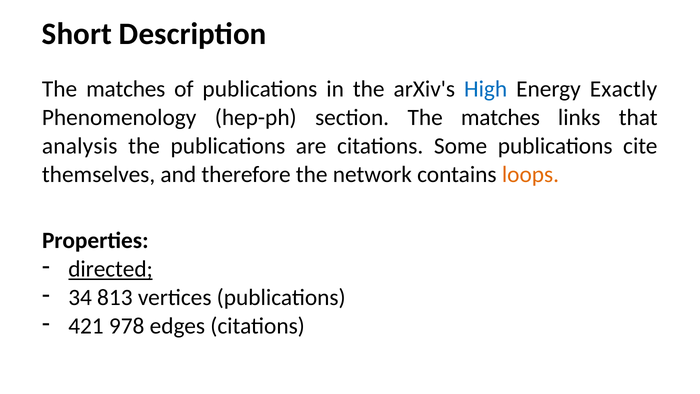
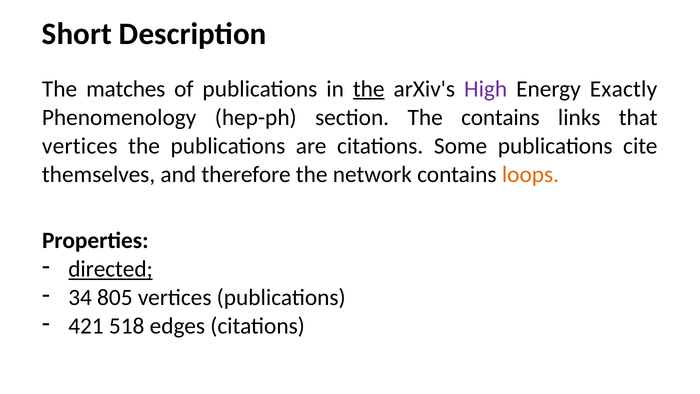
the at (369, 89) underline: none -> present
High colour: blue -> purple
section The matches: matches -> contains
analysis at (80, 146): analysis -> vertices
813: 813 -> 805
978: 978 -> 518
